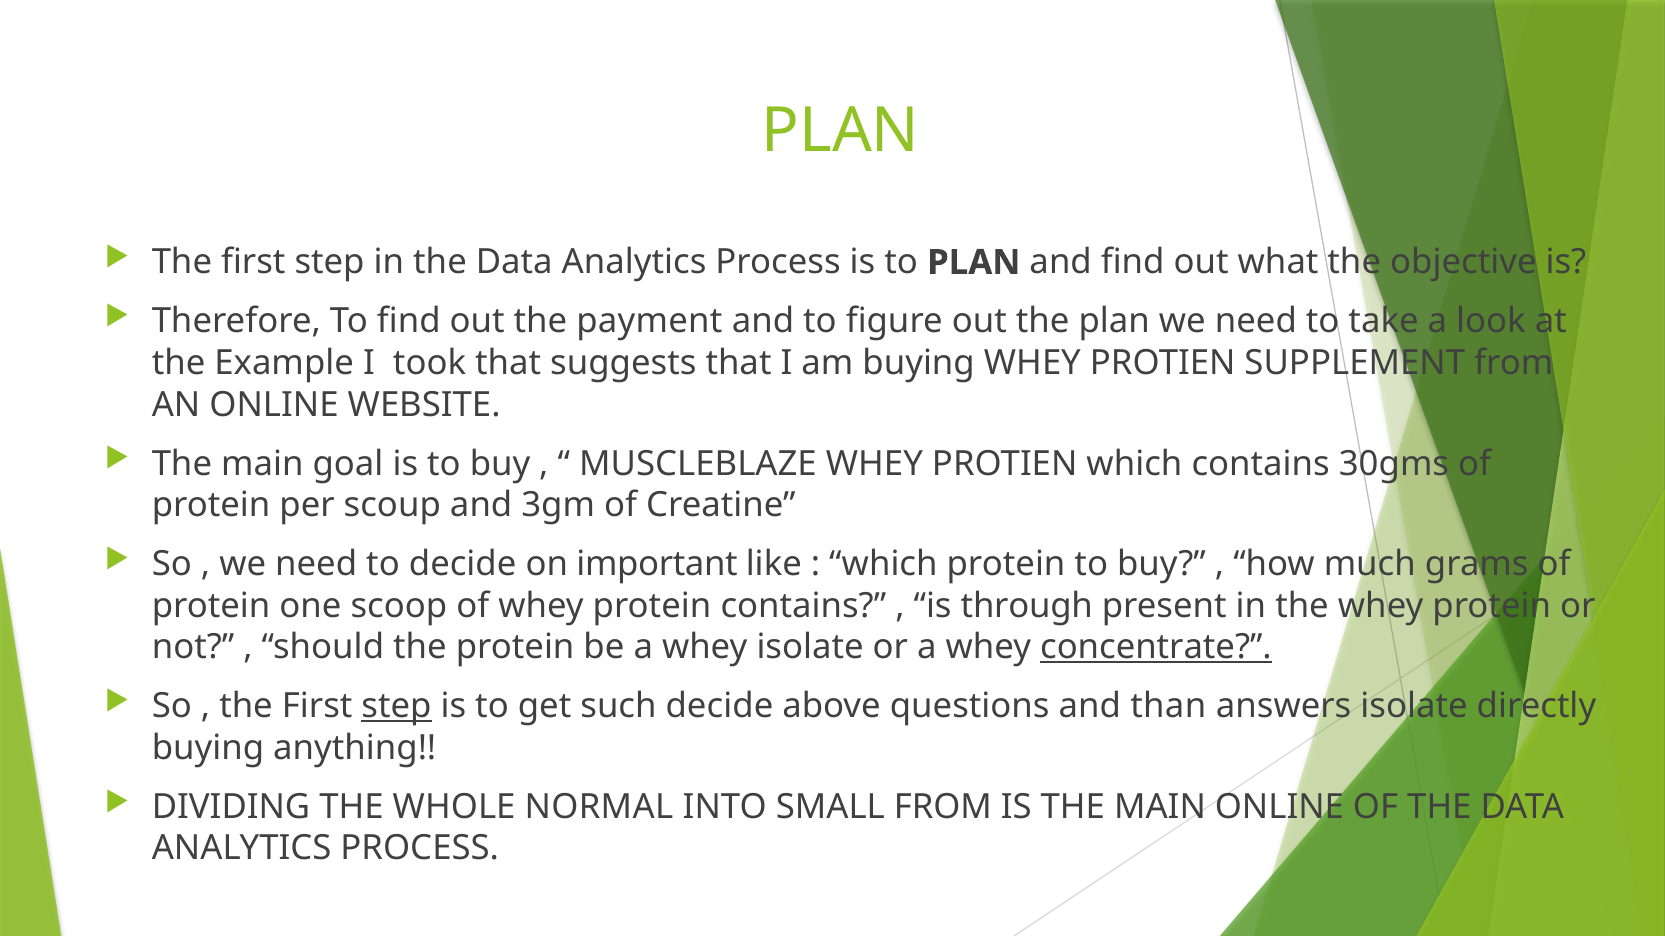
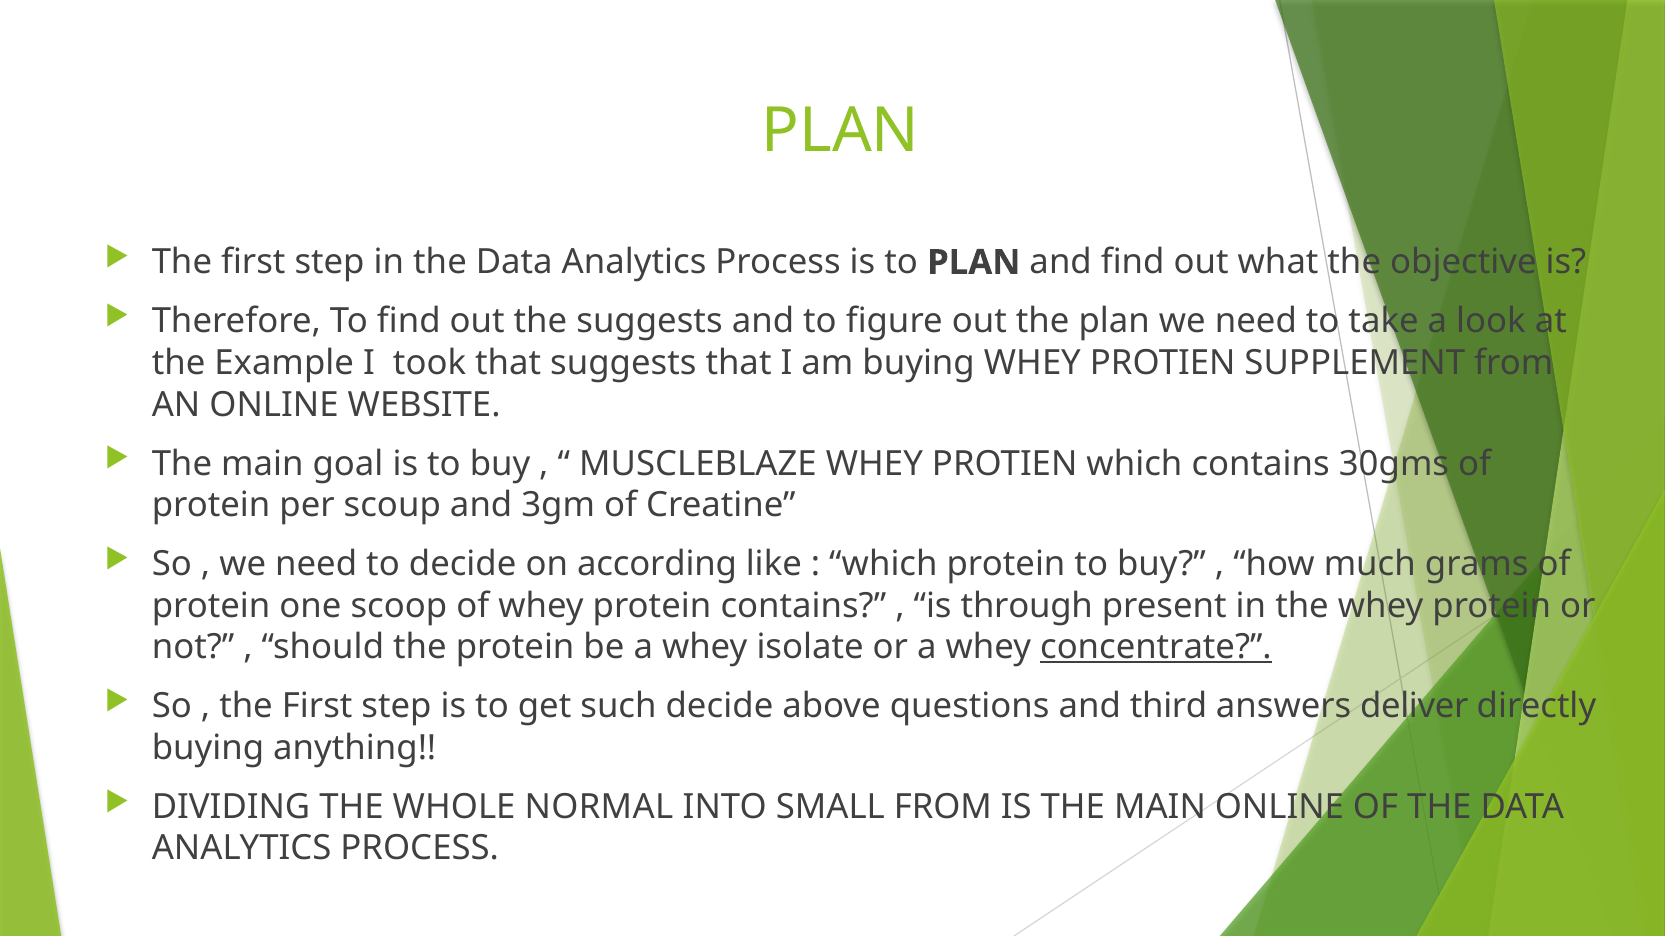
the payment: payment -> suggests
important: important -> according
step at (396, 707) underline: present -> none
than: than -> third
answers isolate: isolate -> deliver
